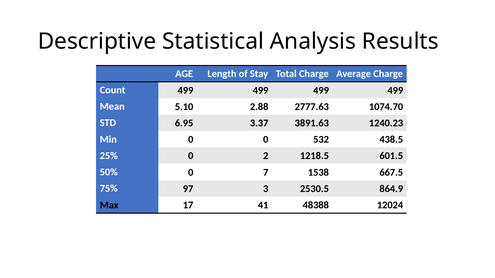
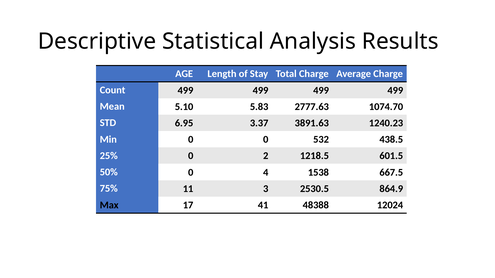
2.88: 2.88 -> 5.83
7: 7 -> 4
97: 97 -> 11
